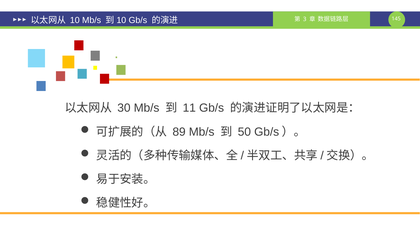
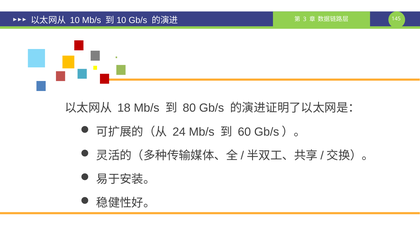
30: 30 -> 18
11: 11 -> 80
89: 89 -> 24
50: 50 -> 60
